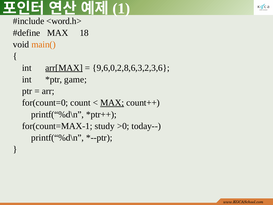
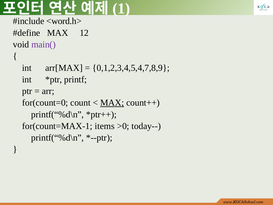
18: 18 -> 12
main( colour: orange -> purple
arr[MAX underline: present -> none
9,6,0,2,8,6,3,2,3,6: 9,6,0,2,8,6,3,2,3,6 -> 0,1,2,3,4,5,4,7,8,9
game: game -> printf
study: study -> items
